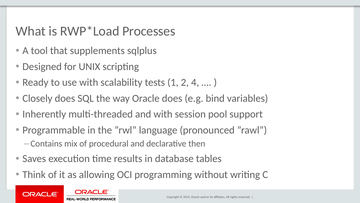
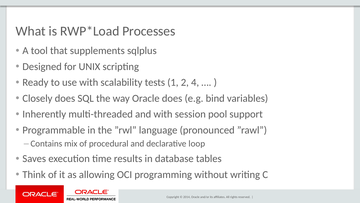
then: then -> loop
